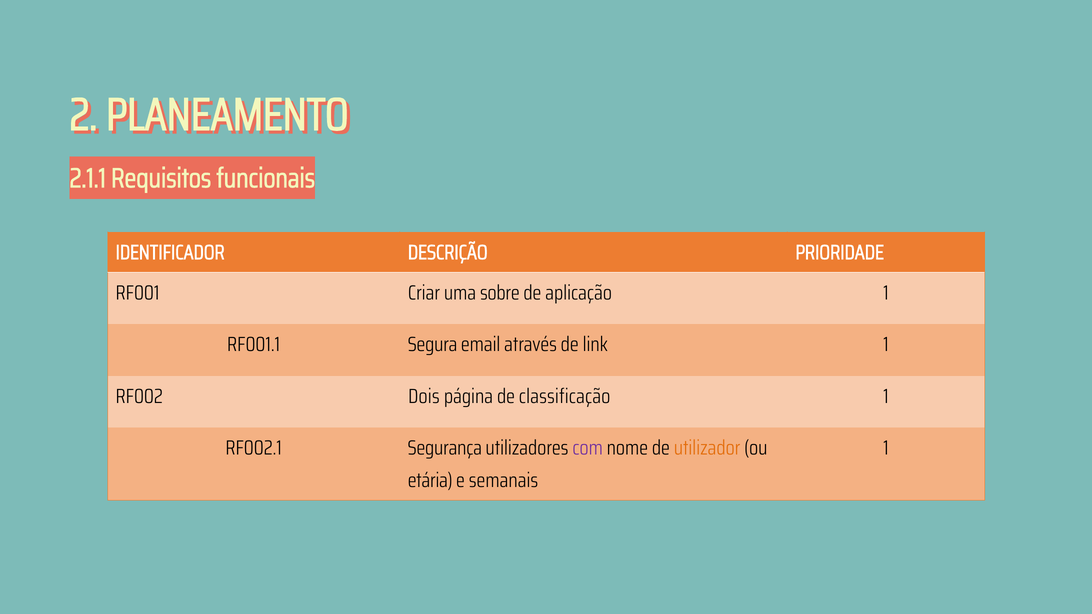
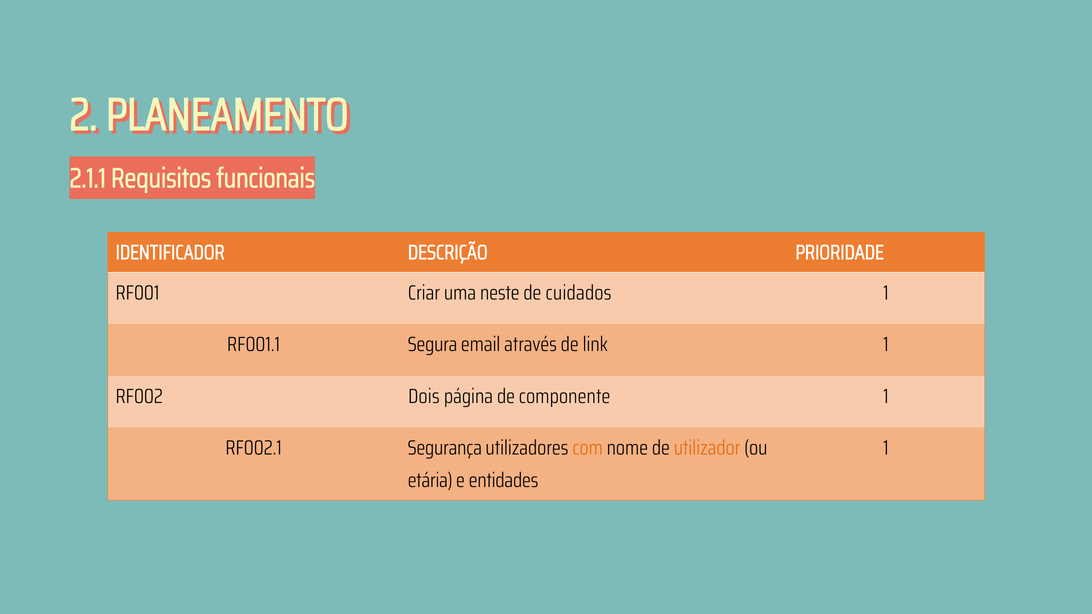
sobre: sobre -> neste
aplicação: aplicação -> cuidados
classificação: classificação -> componente
com colour: purple -> orange
semanais: semanais -> entidades
